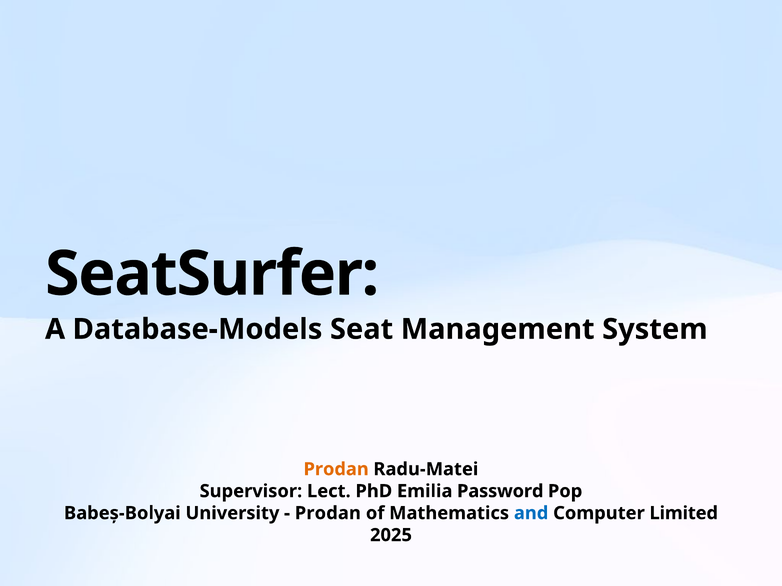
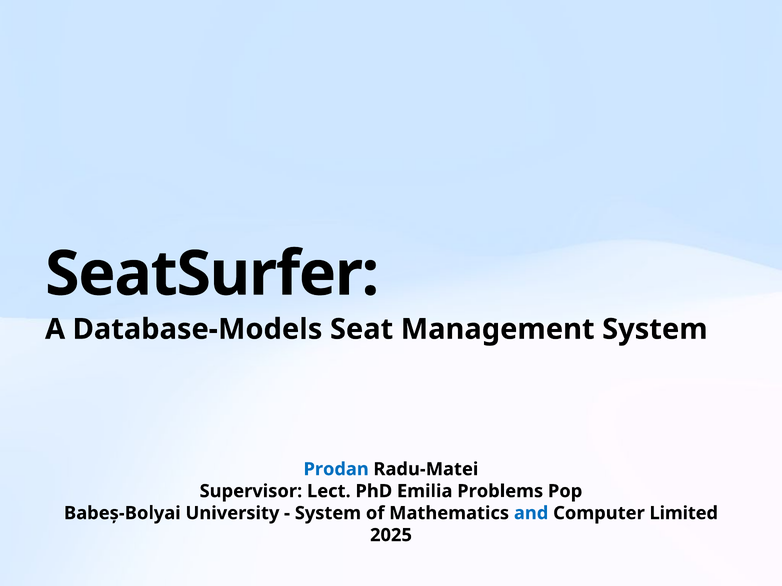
Prodan at (336, 470) colour: orange -> blue
Password: Password -> Problems
Prodan at (328, 514): Prodan -> System
